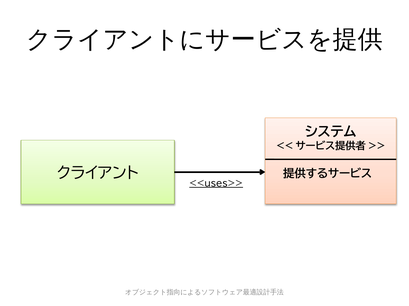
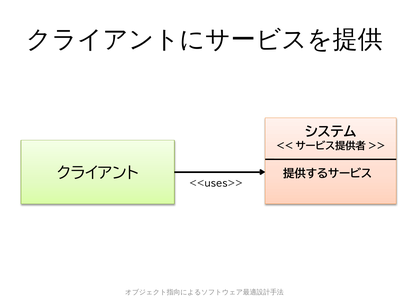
<<uses>> underline: present -> none
